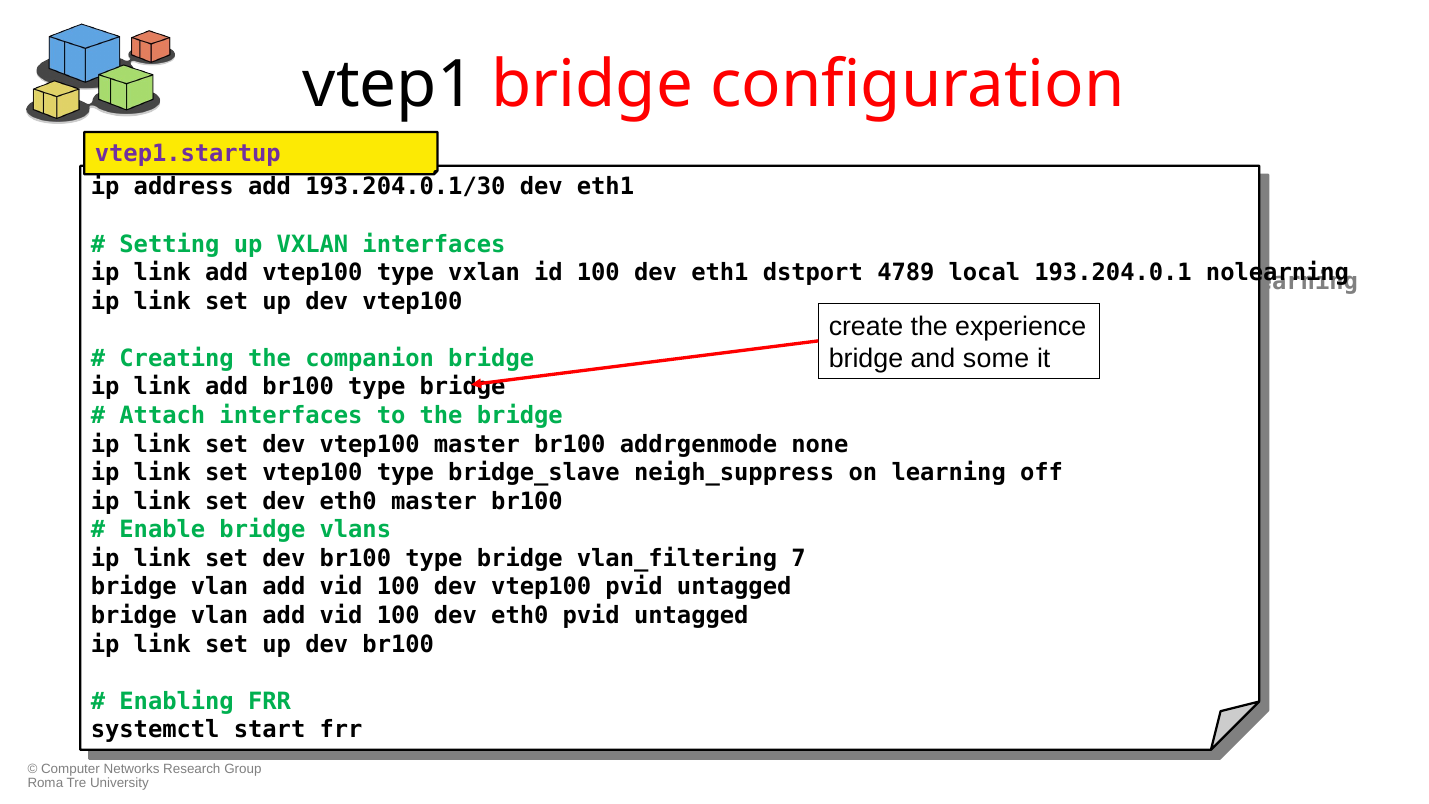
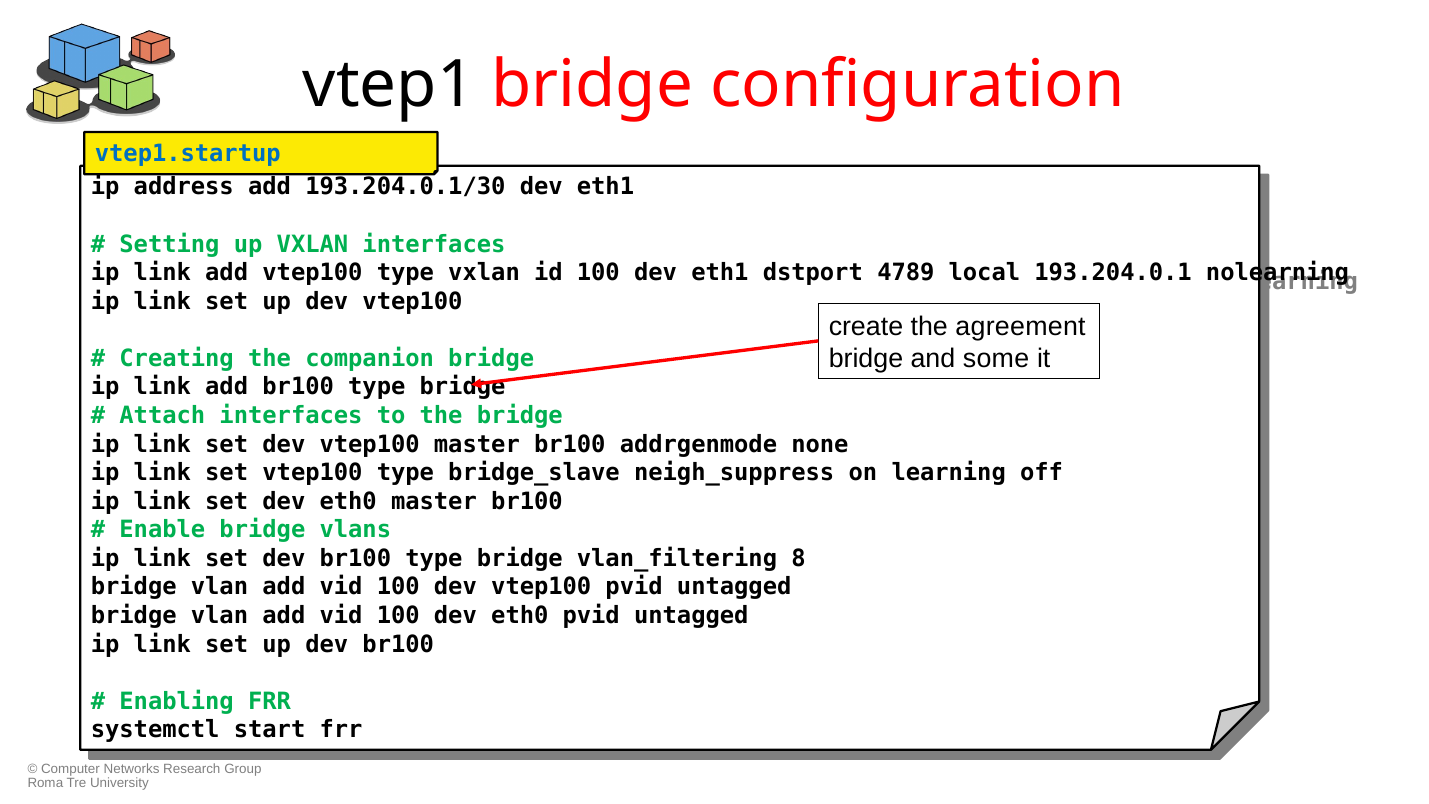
vtep1.startup colour: purple -> blue
experience: experience -> agreement
7: 7 -> 8
